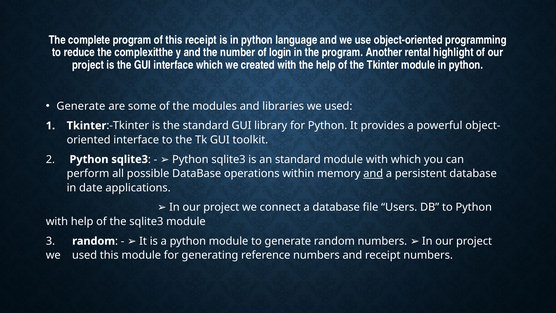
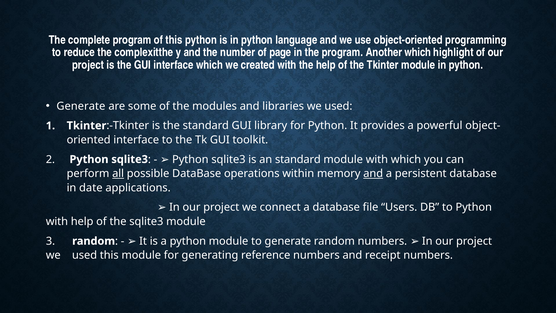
this receipt: receipt -> python
login: login -> page
Another rental: rental -> which
all underline: none -> present
